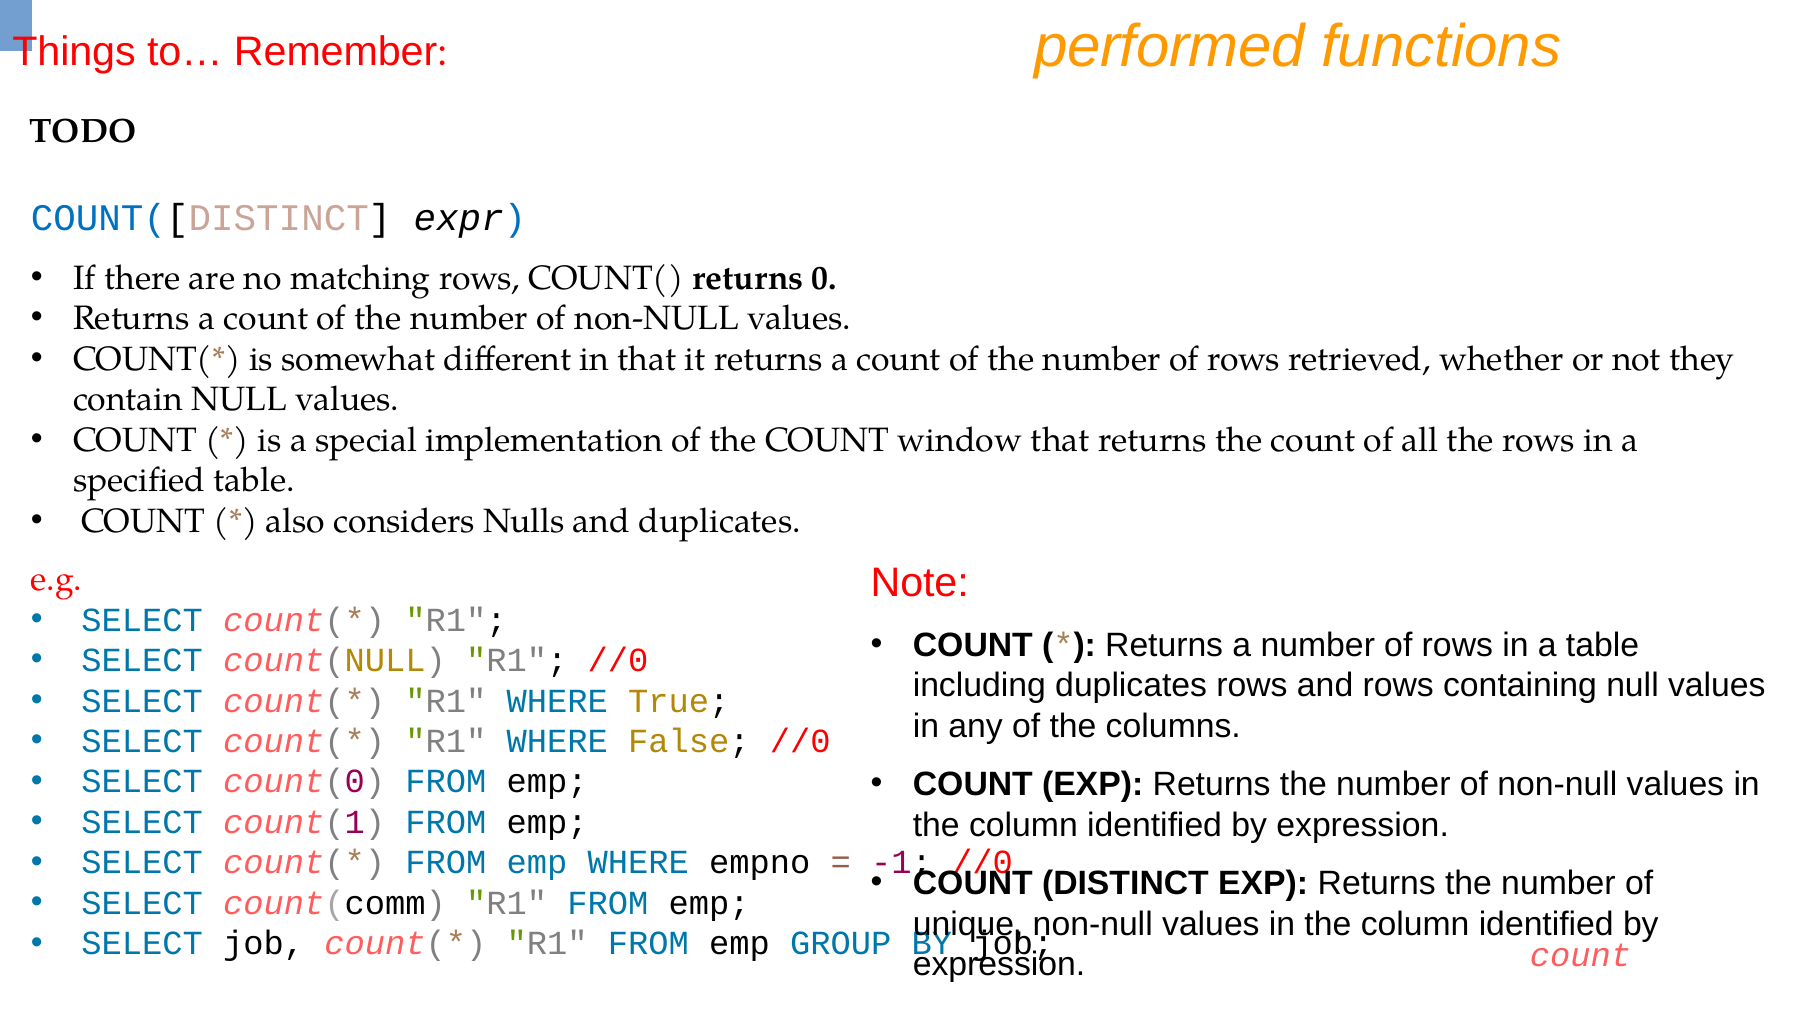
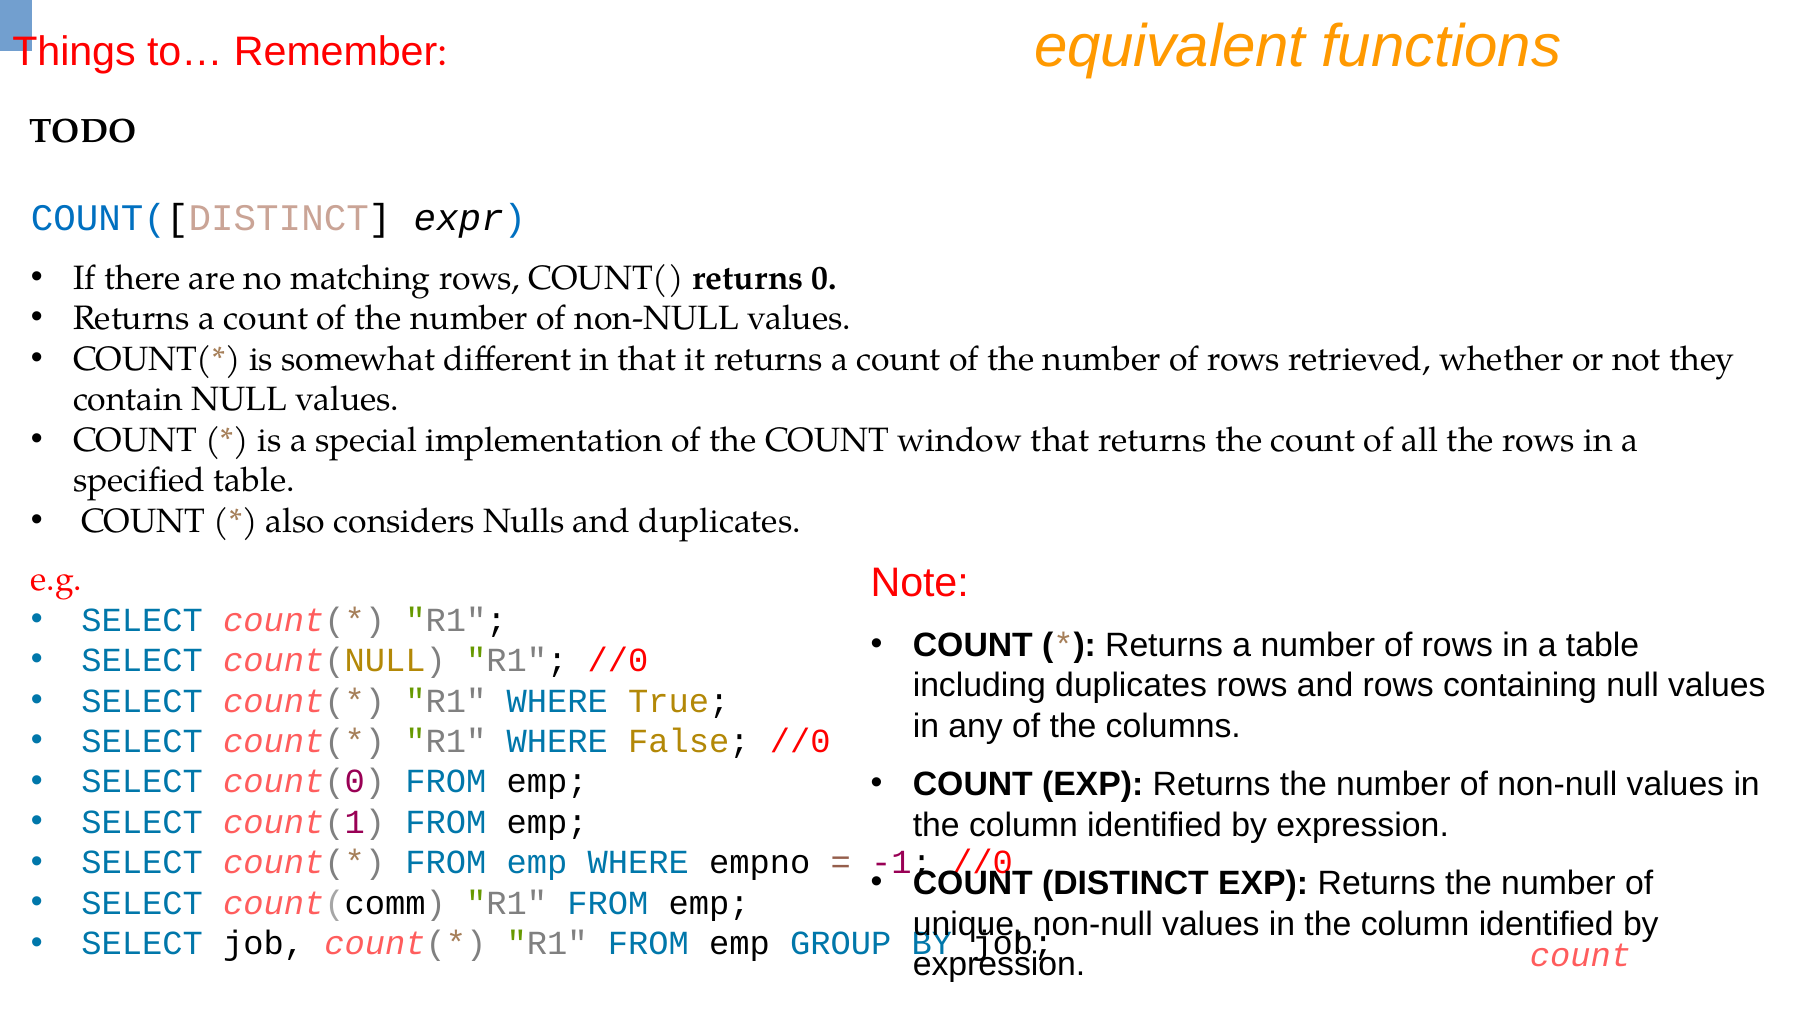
performed: performed -> equivalent
